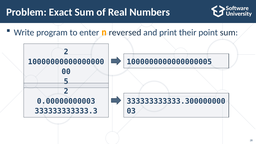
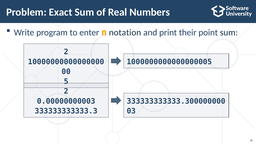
reversed: reversed -> notation
